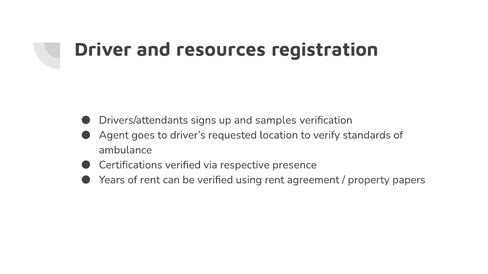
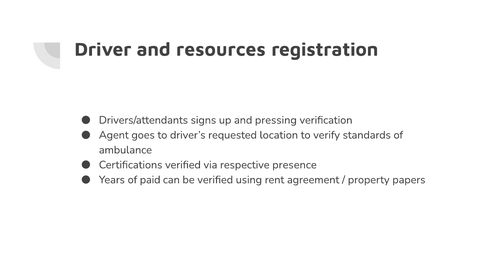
samples: samples -> pressing
of rent: rent -> paid
